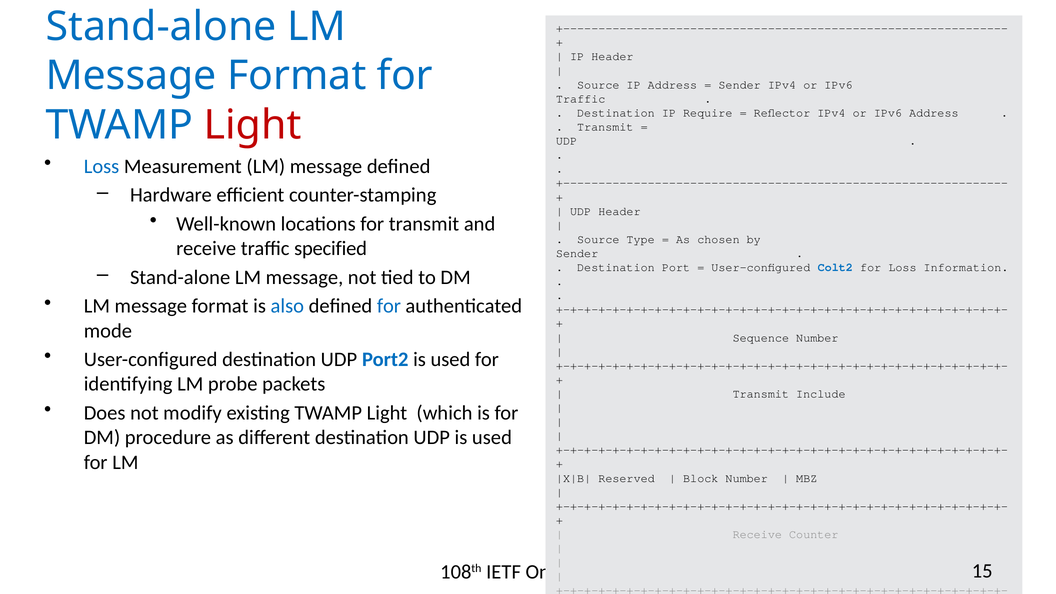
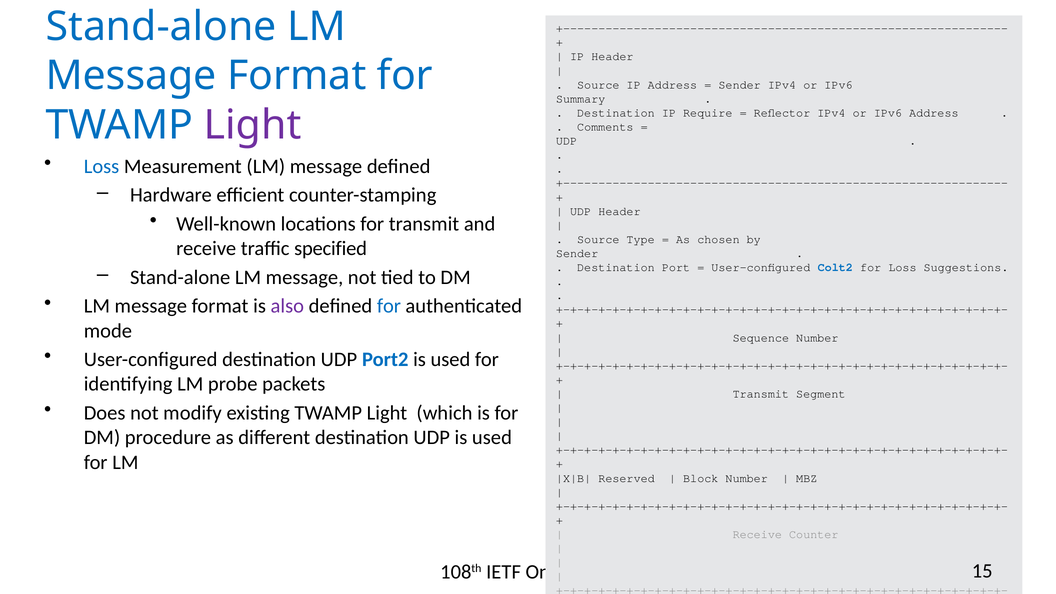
Traffic at (581, 99): Traffic -> Summary
Light at (253, 125) colour: red -> purple
Transmit at (605, 127): Transmit -> Comments
Information: Information -> Suggestions
also colour: blue -> purple
Include: Include -> Segment
